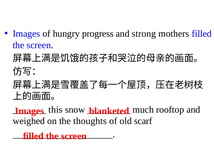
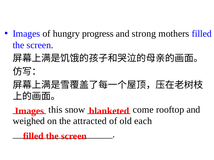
much: much -> come
thoughts: thoughts -> attracted
scarf: scarf -> each
